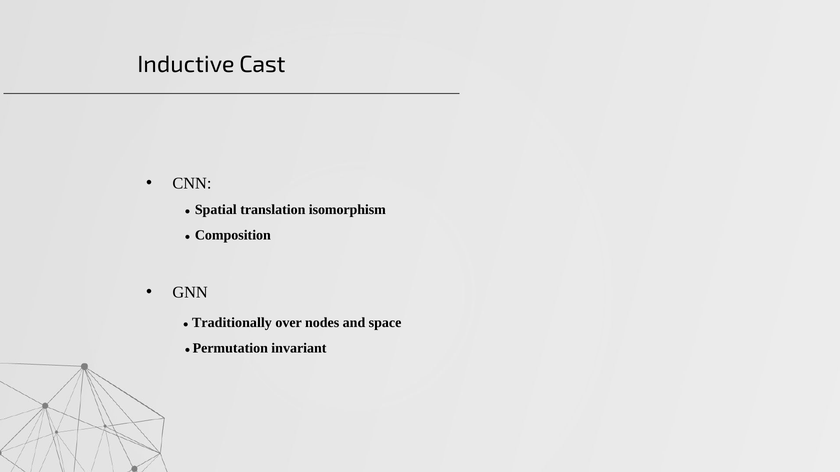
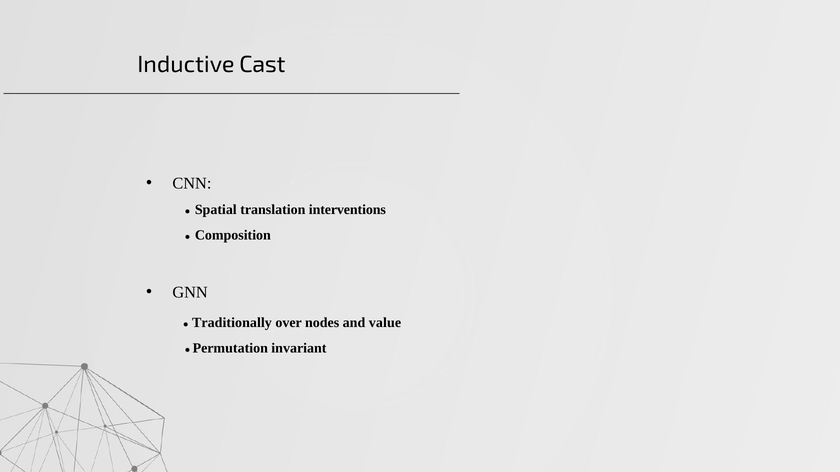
isomorphism: isomorphism -> interventions
space: space -> value
